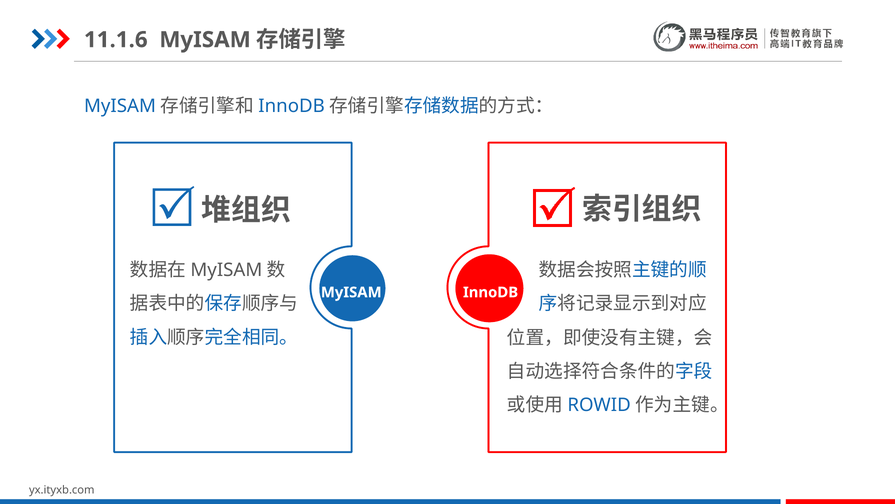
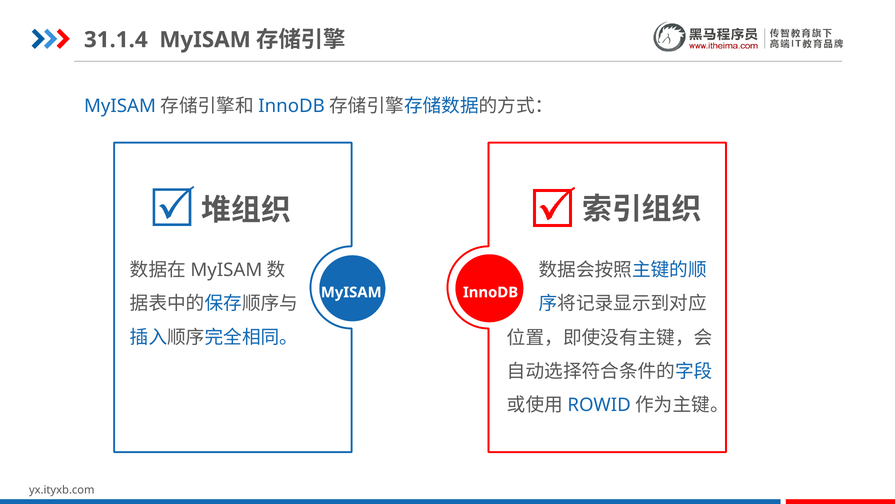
11.1.6: 11.1.6 -> 31.1.4
